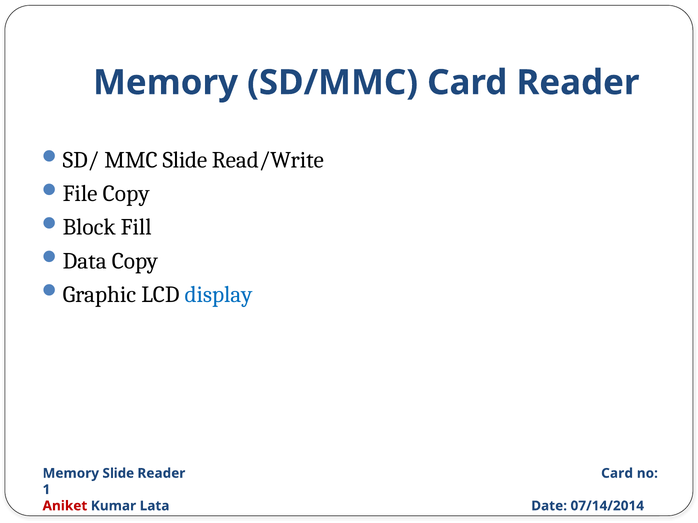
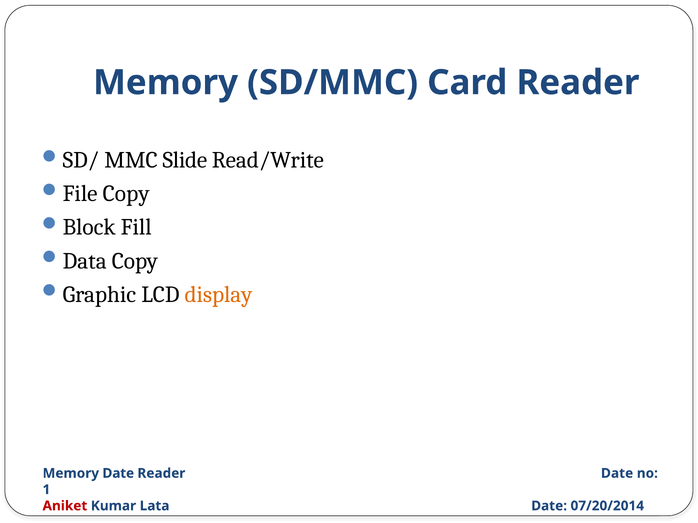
display colour: blue -> orange
Memory Slide: Slide -> Date
Reader Card: Card -> Date
07/14/2014: 07/14/2014 -> 07/20/2014
